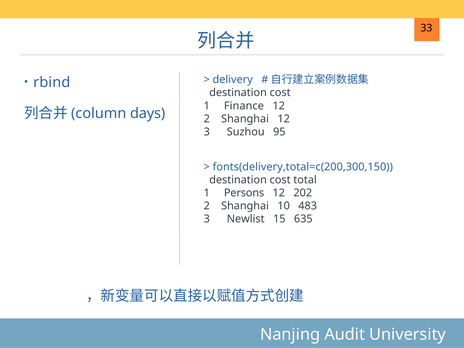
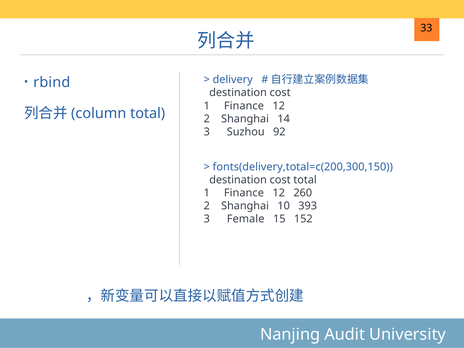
days at (148, 113): days -> total
Shanghai 12: 12 -> 14
95: 95 -> 92
Persons at (244, 193): Persons -> Finance
202: 202 -> 260
483: 483 -> 393
Newlist: Newlist -> Female
635: 635 -> 152
